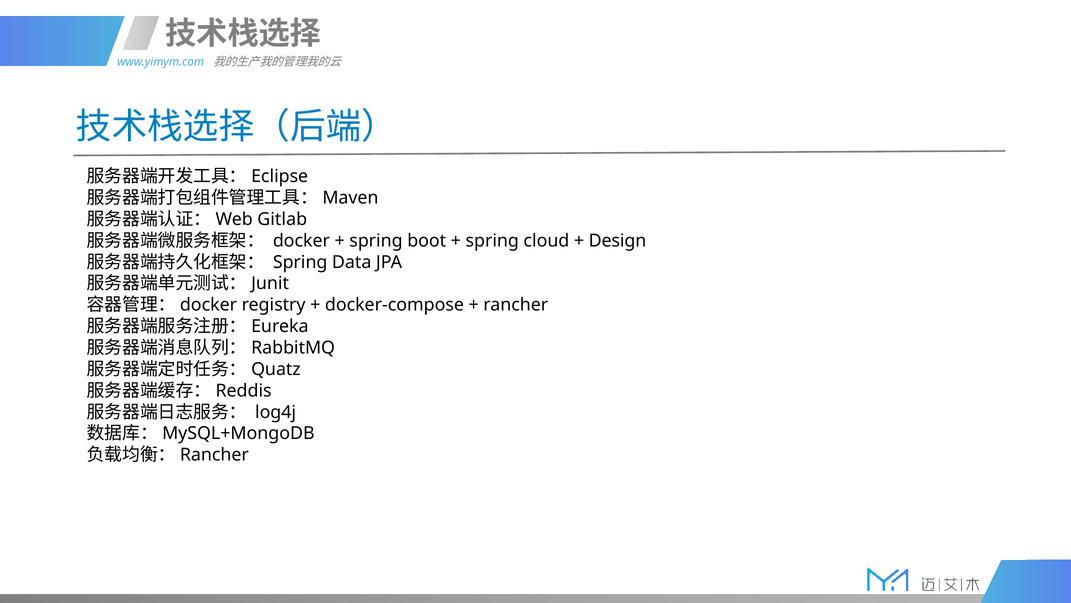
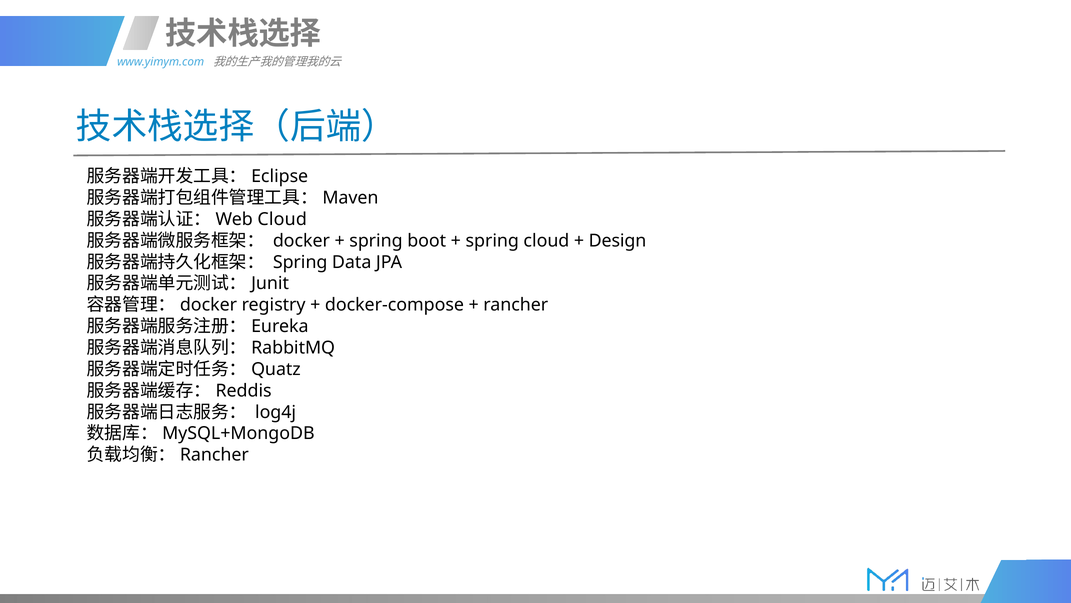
Gitlab at (282, 219): Gitlab -> Cloud
